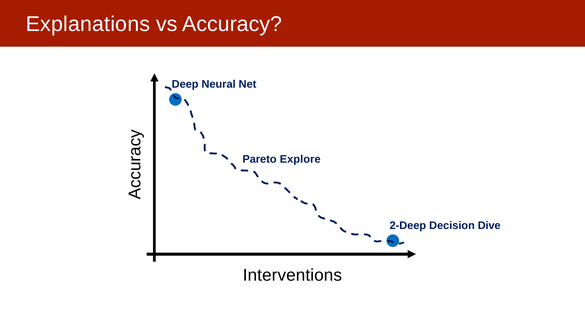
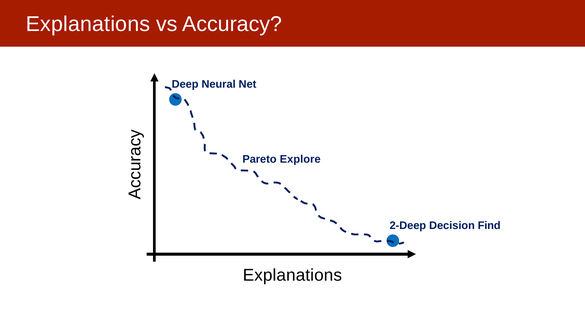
Dive: Dive -> Find
Interventions at (292, 275): Interventions -> Explanations
